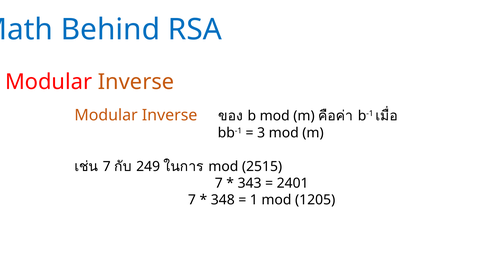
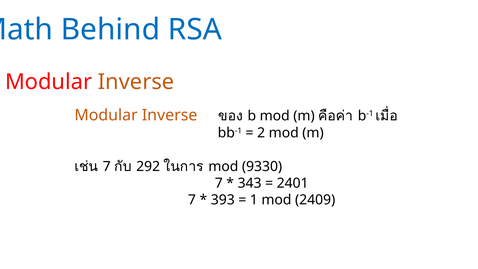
3: 3 -> 2
249: 249 -> 292
2515: 2515 -> 9330
348: 348 -> 393
1205: 1205 -> 2409
